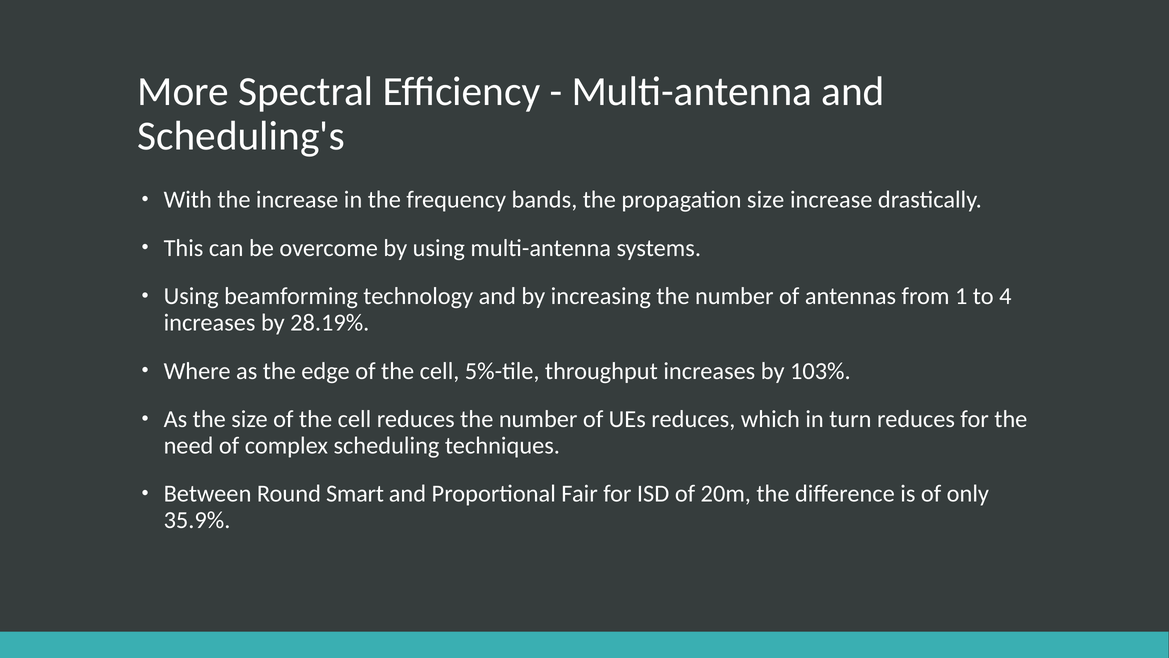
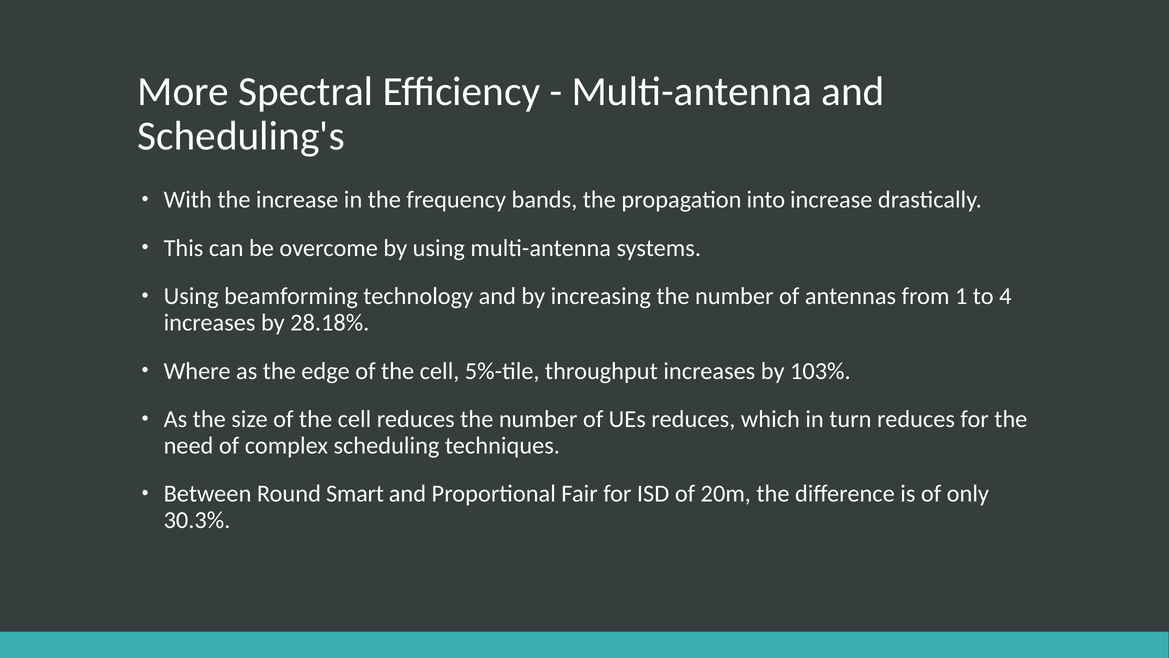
propagation size: size -> into
28.19%: 28.19% -> 28.18%
35.9%: 35.9% -> 30.3%
